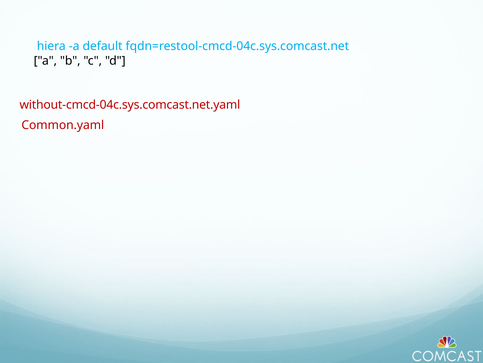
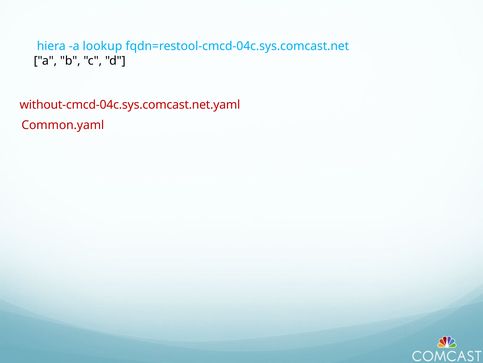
default: default -> lookup
